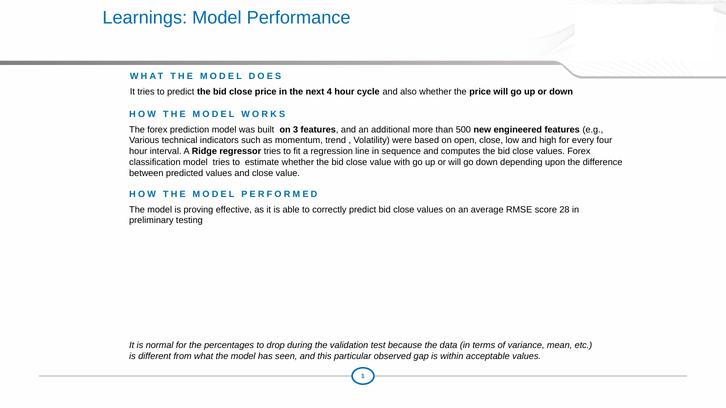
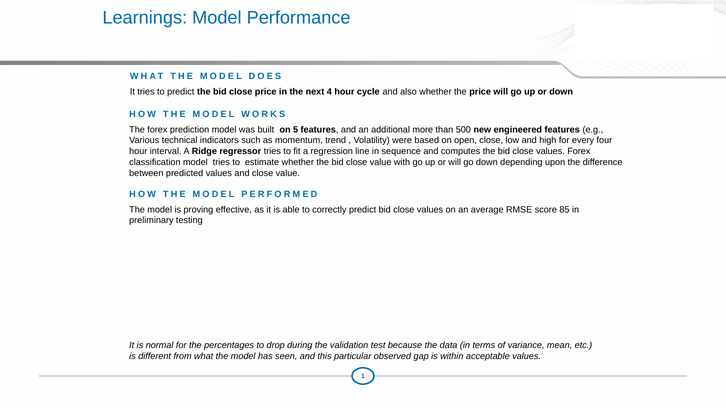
3: 3 -> 5
28: 28 -> 85
